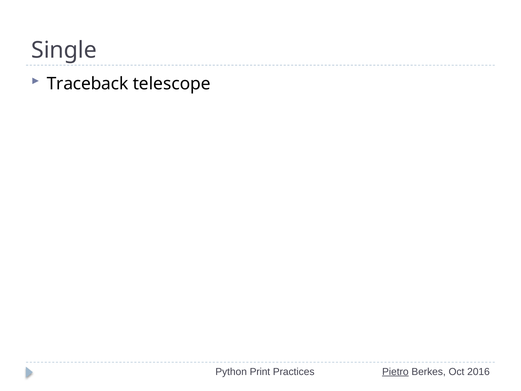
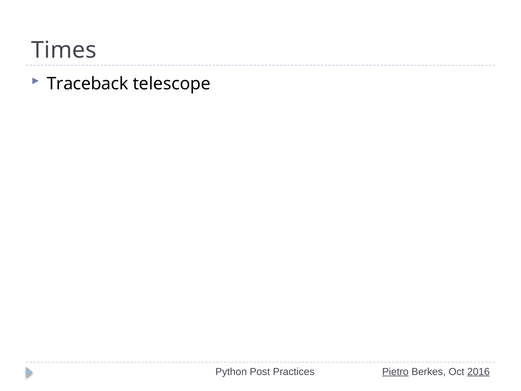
Single: Single -> Times
Print: Print -> Post
2016 underline: none -> present
